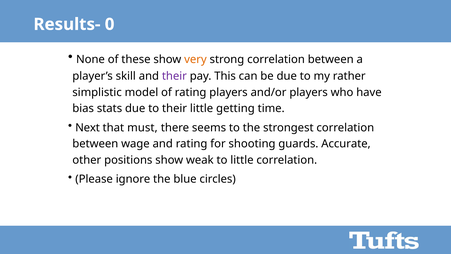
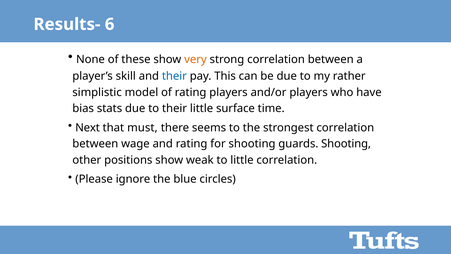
0: 0 -> 6
their at (174, 76) colour: purple -> blue
getting: getting -> surface
guards Accurate: Accurate -> Shooting
